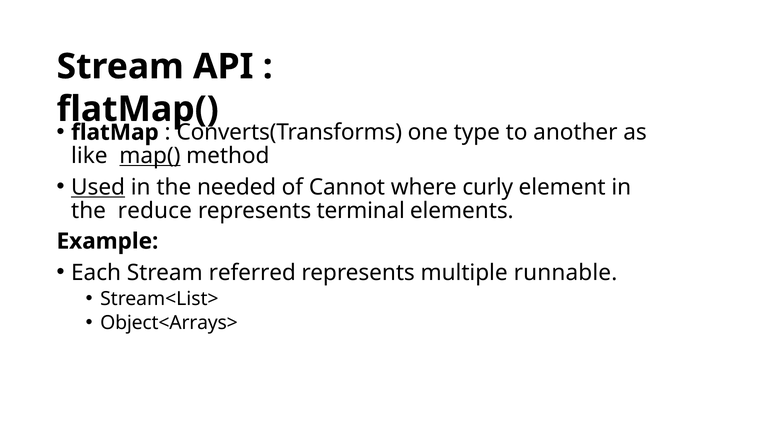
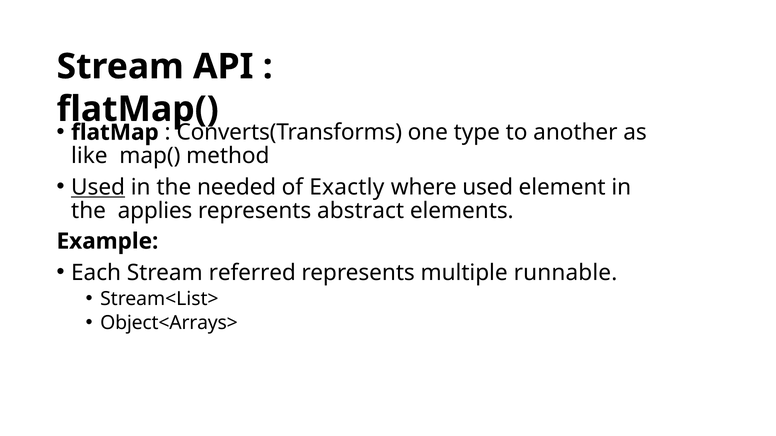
map( underline: present -> none
Cannot: Cannot -> Exactly
where curly: curly -> used
reduce: reduce -> applies
terminal: terminal -> abstract
